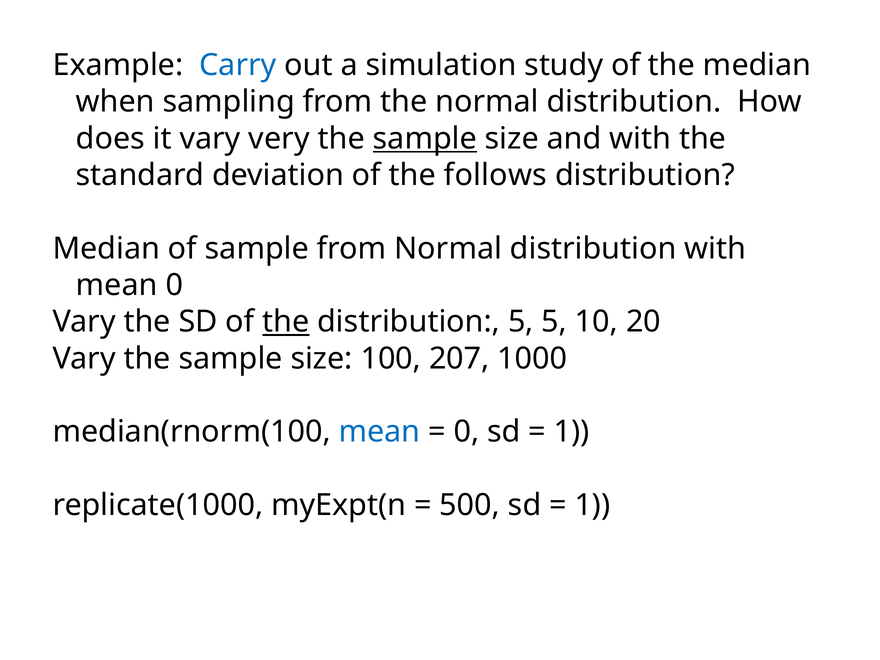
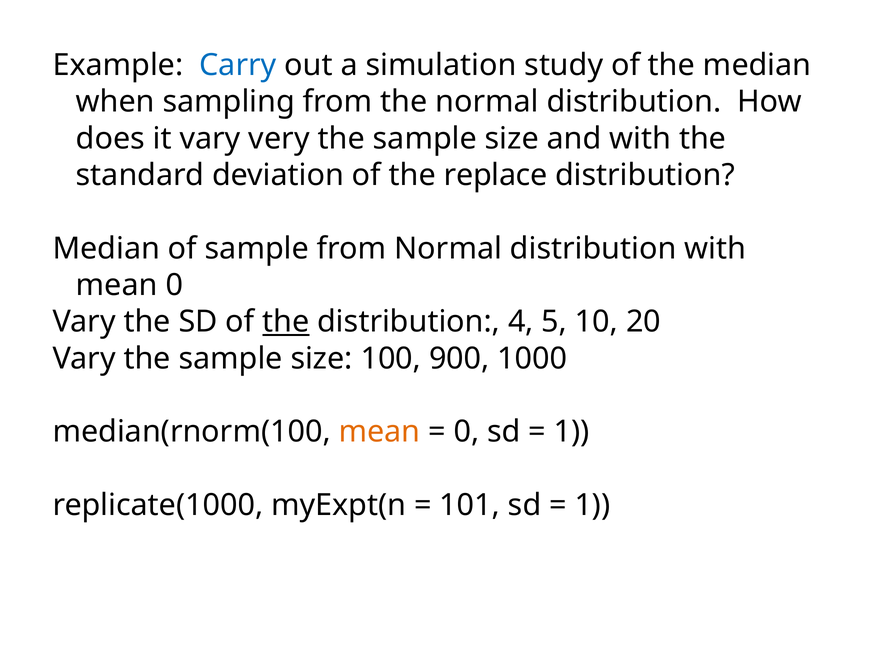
sample at (425, 139) underline: present -> none
follows: follows -> replace
distribution 5: 5 -> 4
207: 207 -> 900
mean at (379, 432) colour: blue -> orange
500: 500 -> 101
